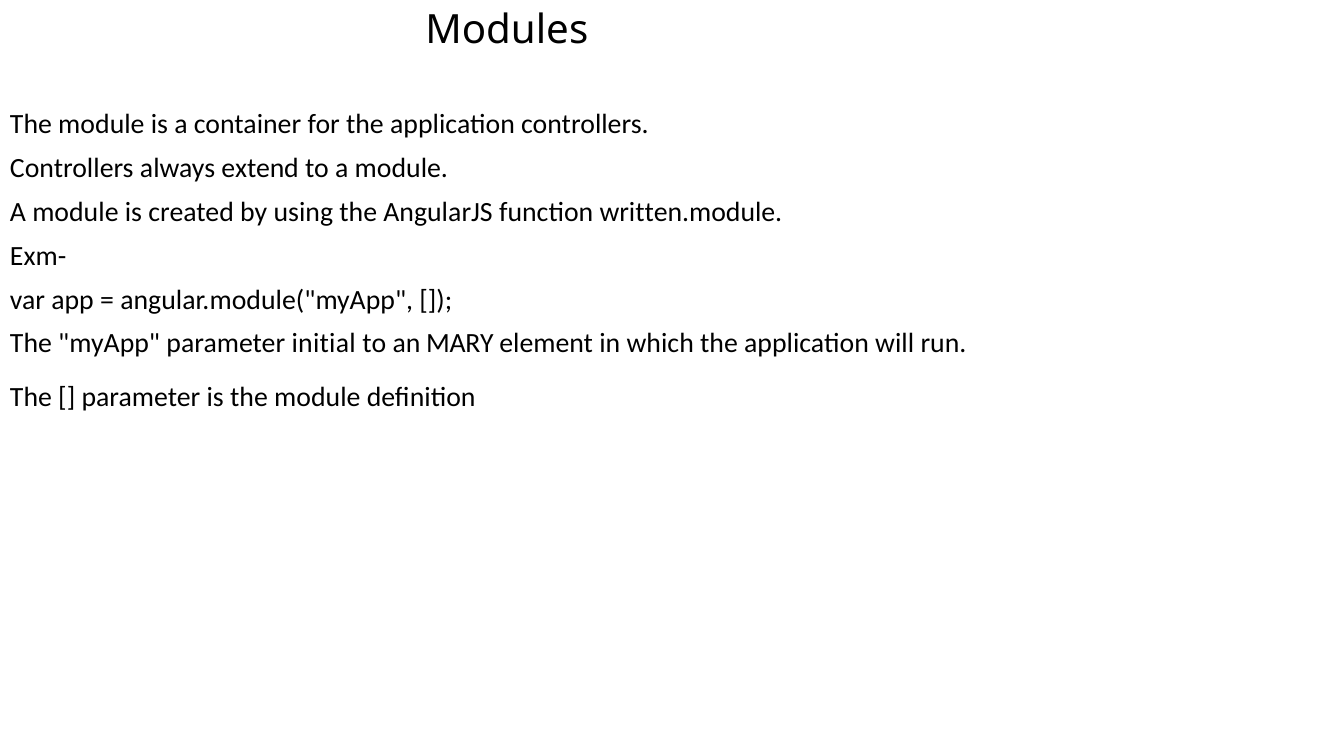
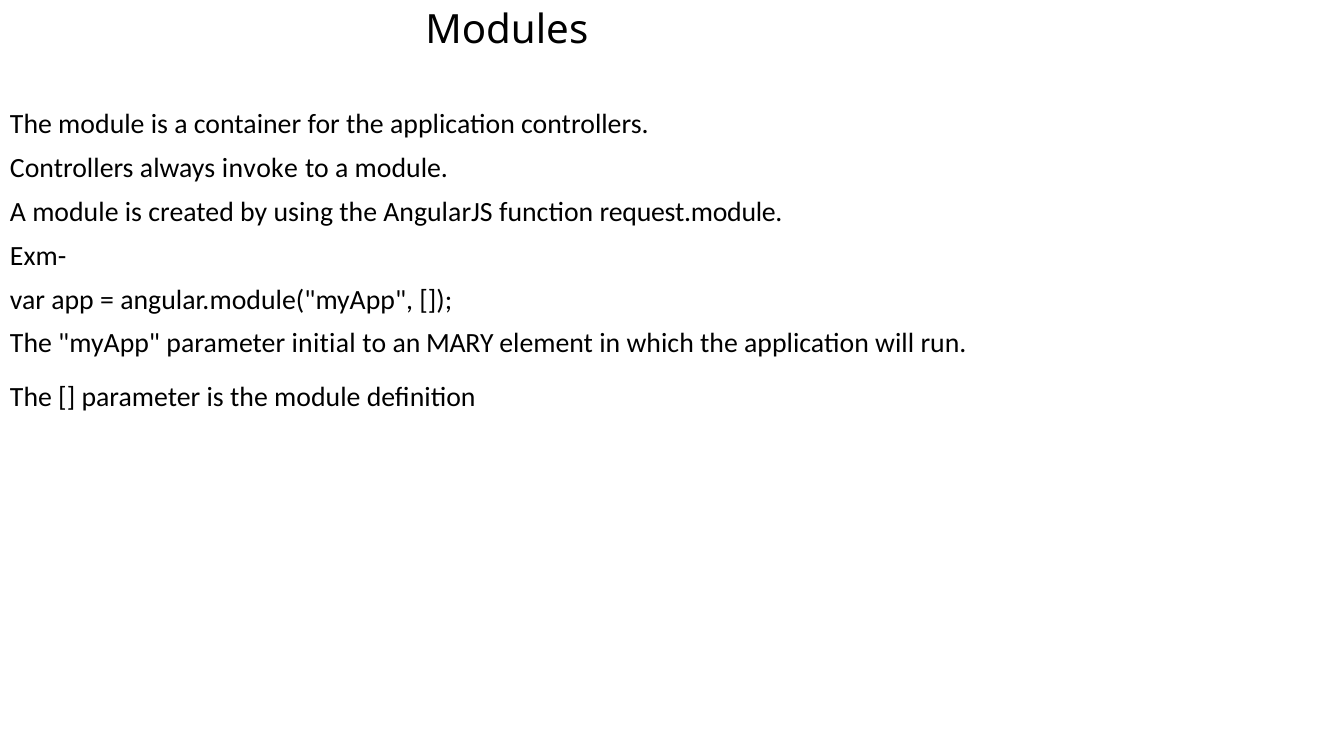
extend: extend -> invoke
written.module: written.module -> request.module
